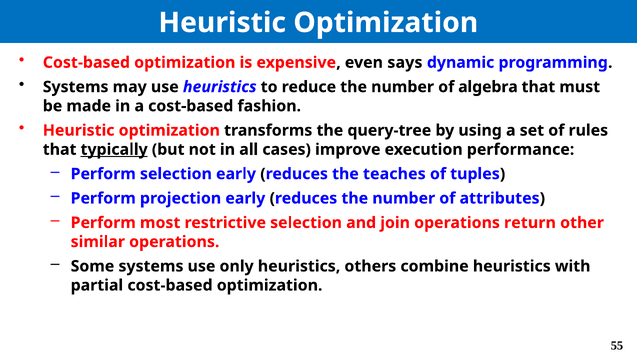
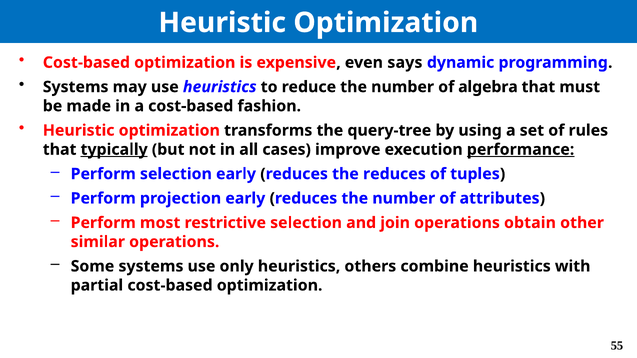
performance underline: none -> present
the teaches: teaches -> reduces
return: return -> obtain
